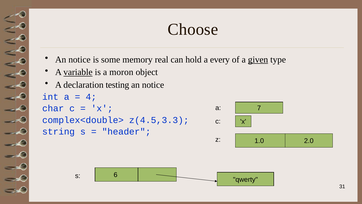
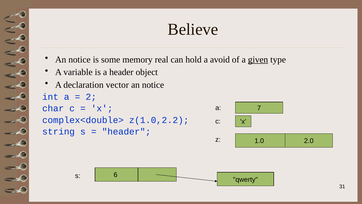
Choose: Choose -> Believe
every: every -> avoid
variable underline: present -> none
a moron: moron -> header
testing: testing -> vector
4: 4 -> 2
z(4.5,3.3: z(4.5,3.3 -> z(1.0,2.2
